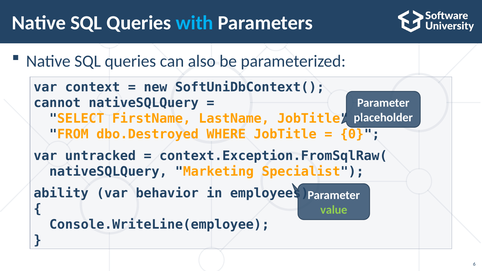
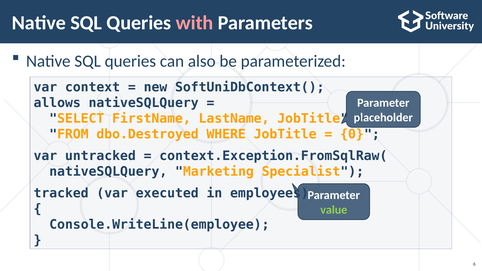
with colour: light blue -> pink
cannot: cannot -> allows
ability: ability -> tracked
behavior: behavior -> executed
